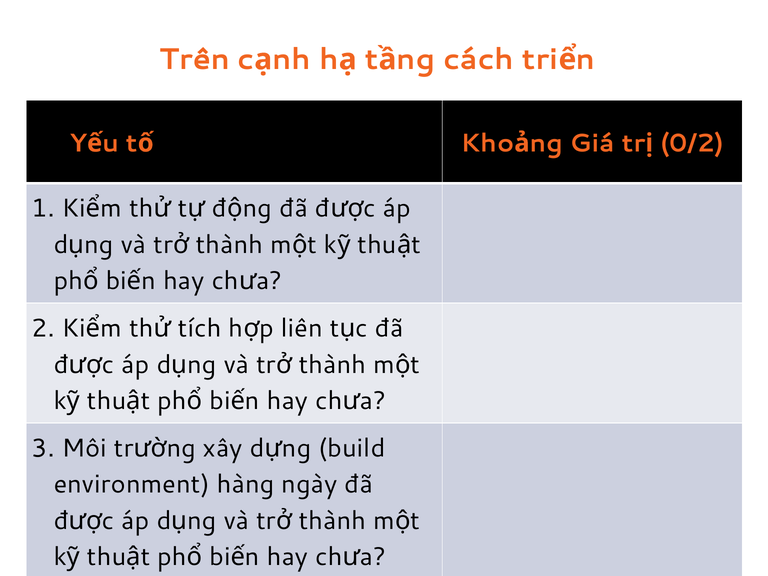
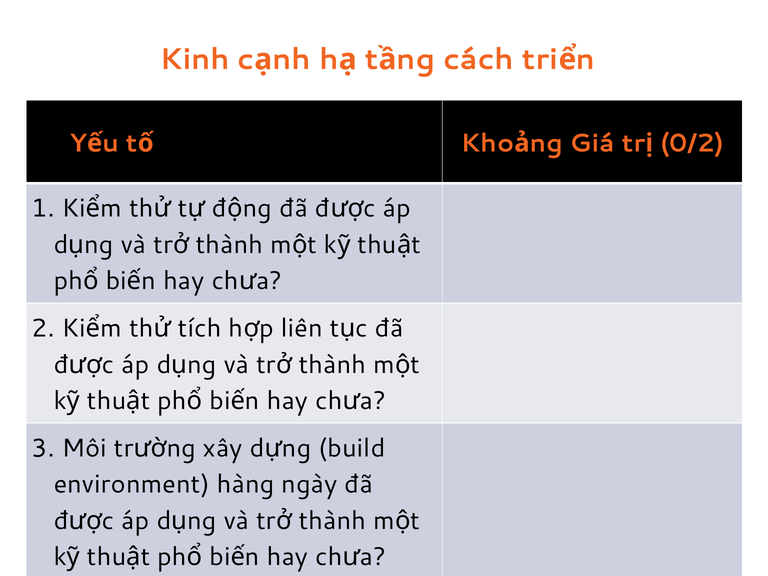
Trên: Trên -> Kinh
